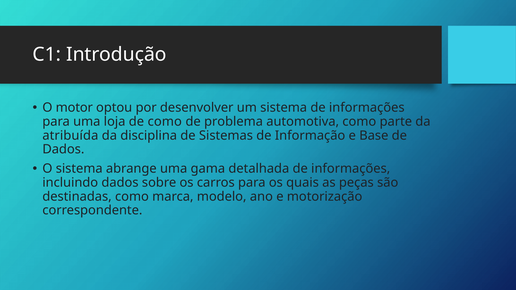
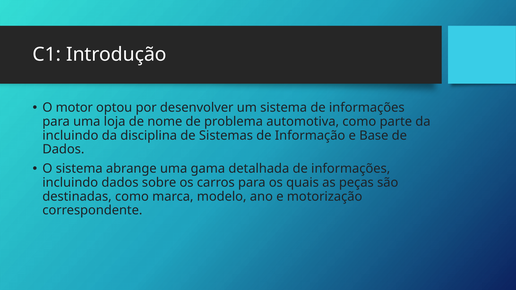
de como: como -> nome
atribuída at (70, 136): atribuída -> incluindo
